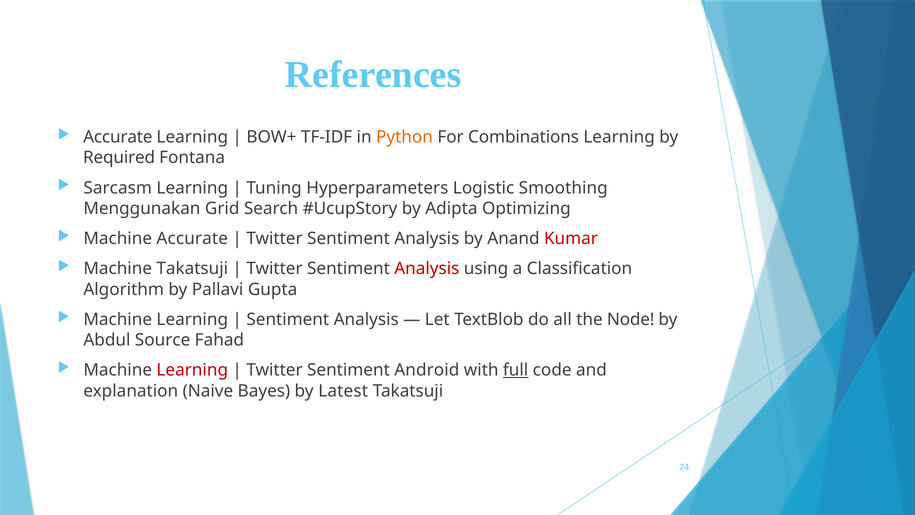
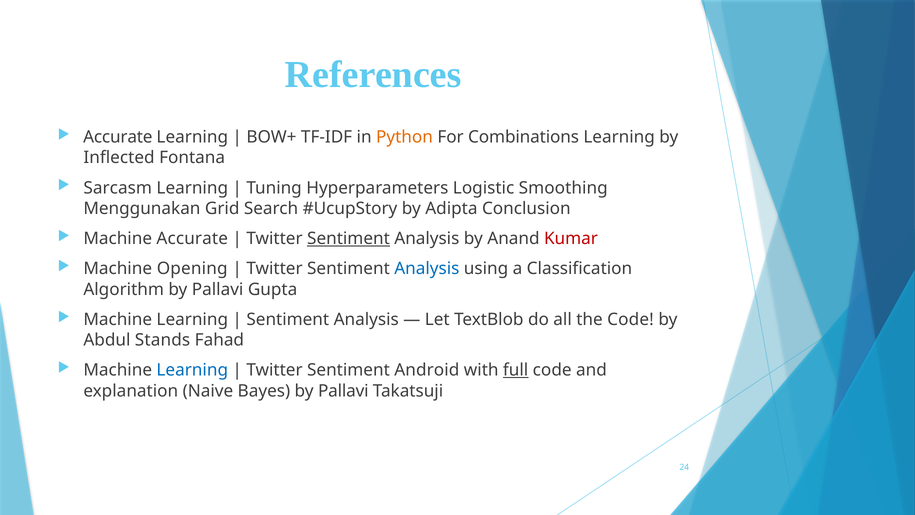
Required: Required -> Inflected
Optimizing: Optimizing -> Conclusion
Sentiment at (348, 238) underline: none -> present
Machine Takatsuji: Takatsuji -> Opening
Analysis at (427, 269) colour: red -> blue
the Node: Node -> Code
Source: Source -> Stands
Learning at (192, 370) colour: red -> blue
Bayes by Latest: Latest -> Pallavi
